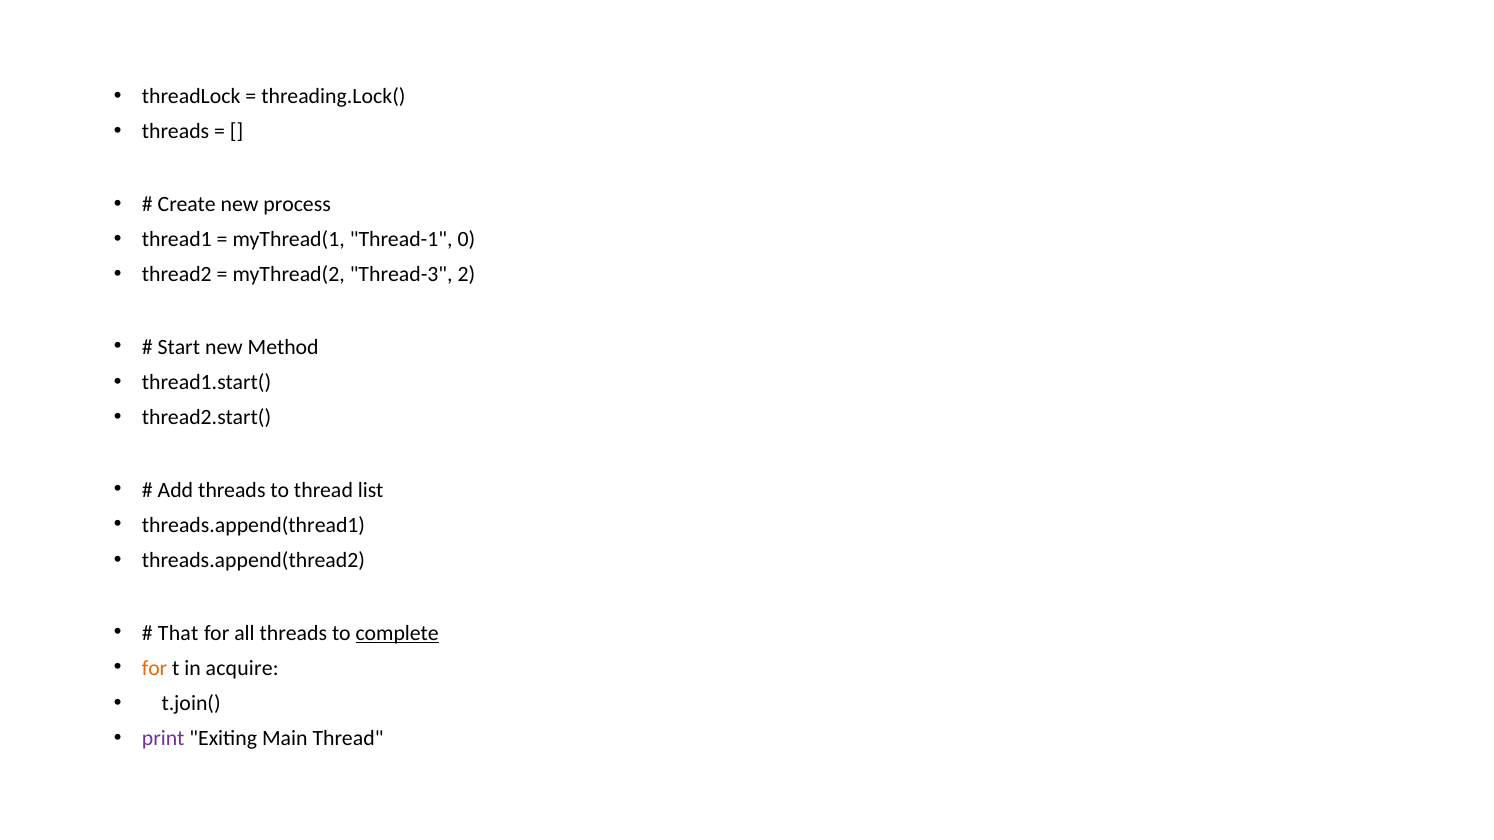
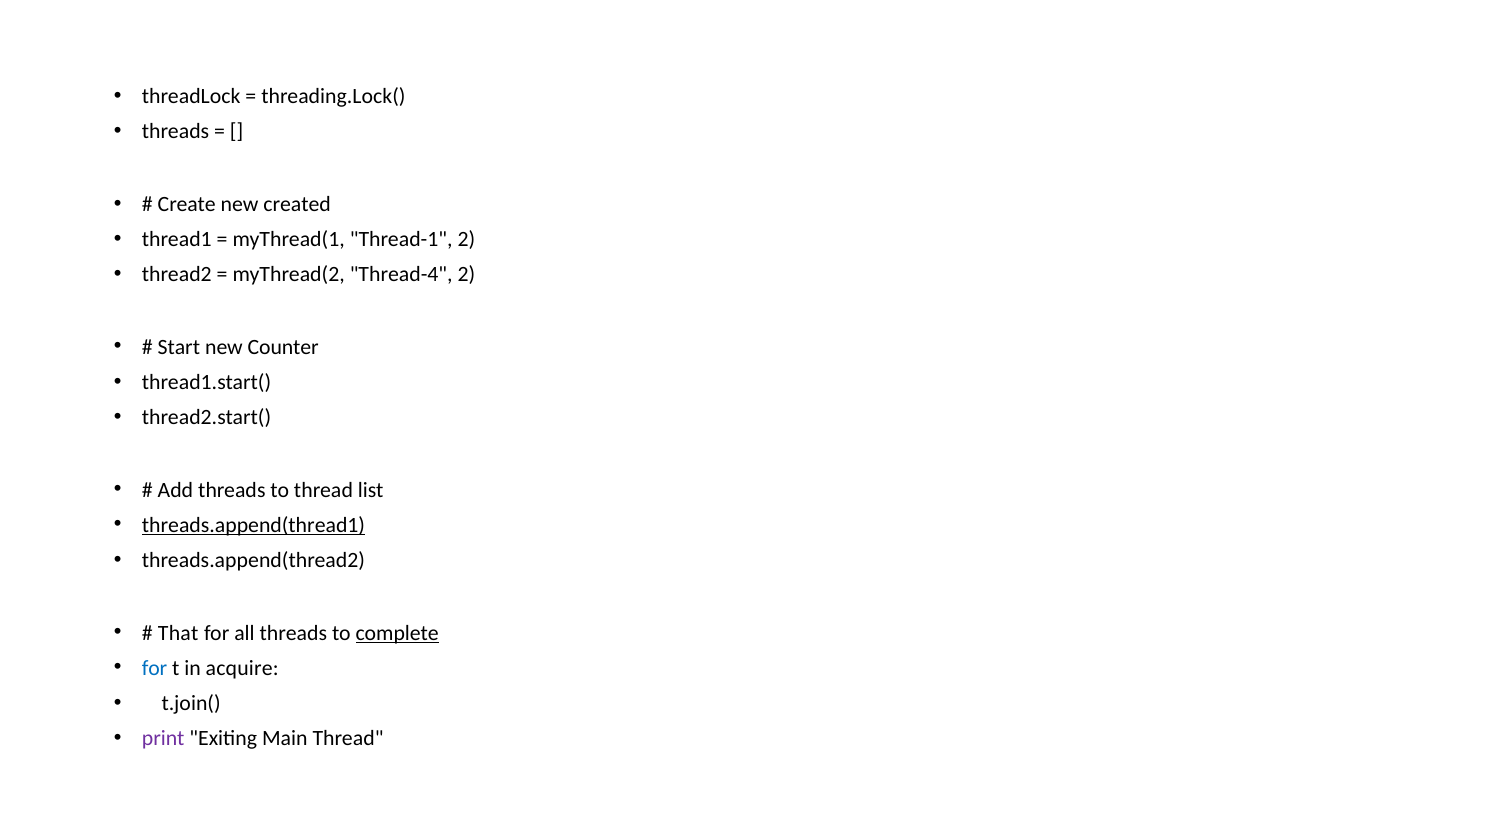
process: process -> created
Thread-1 0: 0 -> 2
Thread-3: Thread-3 -> Thread-4
Method: Method -> Counter
threads.append(thread1 underline: none -> present
for at (155, 668) colour: orange -> blue
